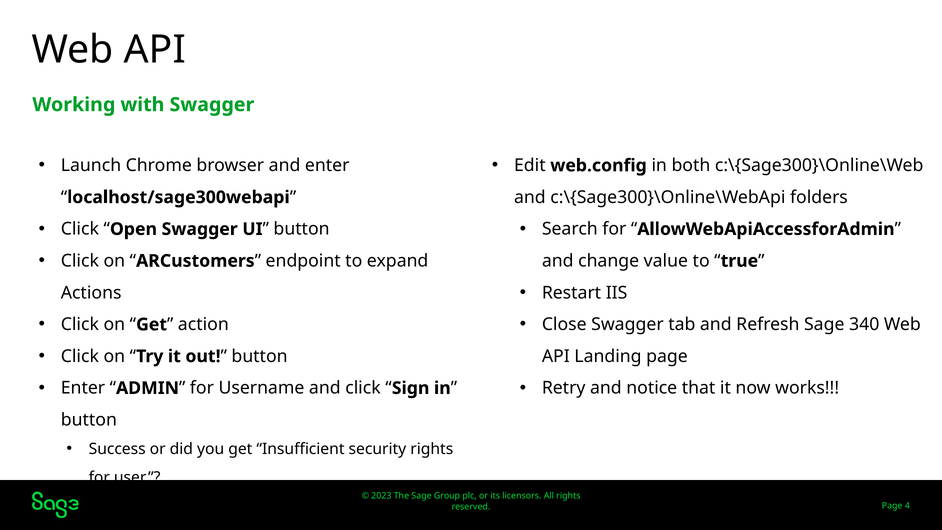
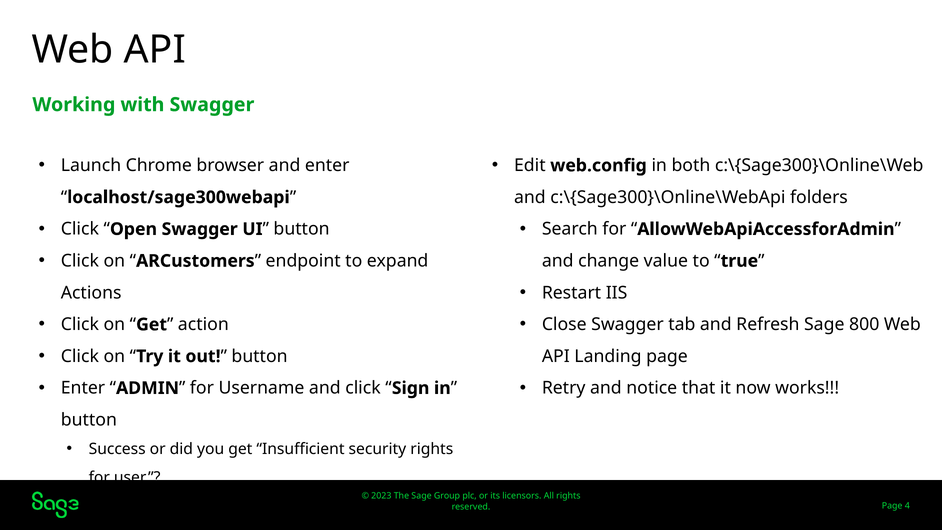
340: 340 -> 800
